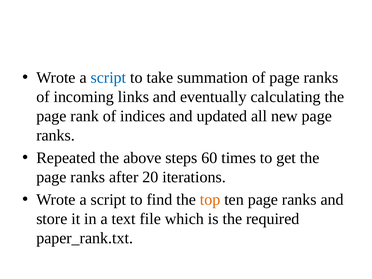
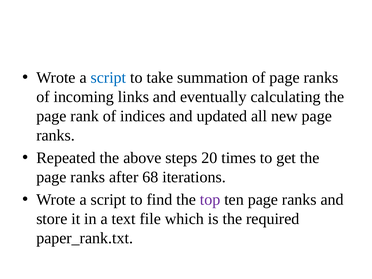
60: 60 -> 20
20: 20 -> 68
top colour: orange -> purple
